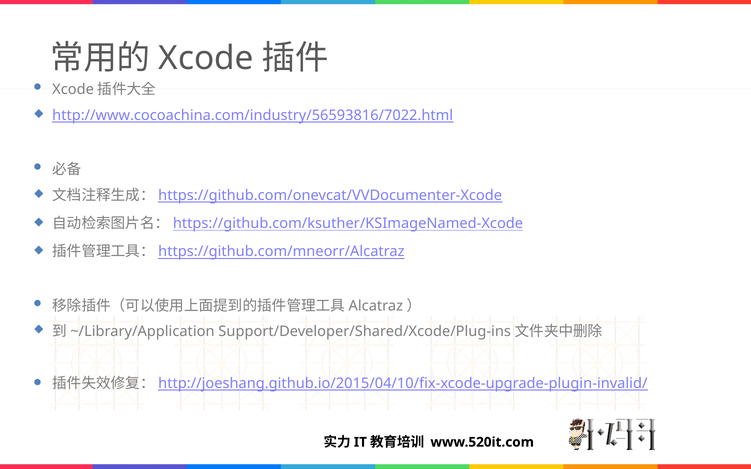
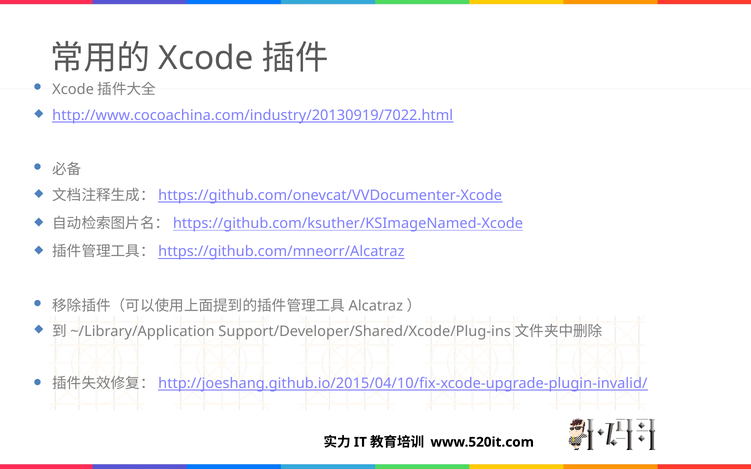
http://www.cocoachina.com/industry/56593816/7022.html: http://www.cocoachina.com/industry/56593816/7022.html -> http://www.cocoachina.com/industry/20130919/7022.html
